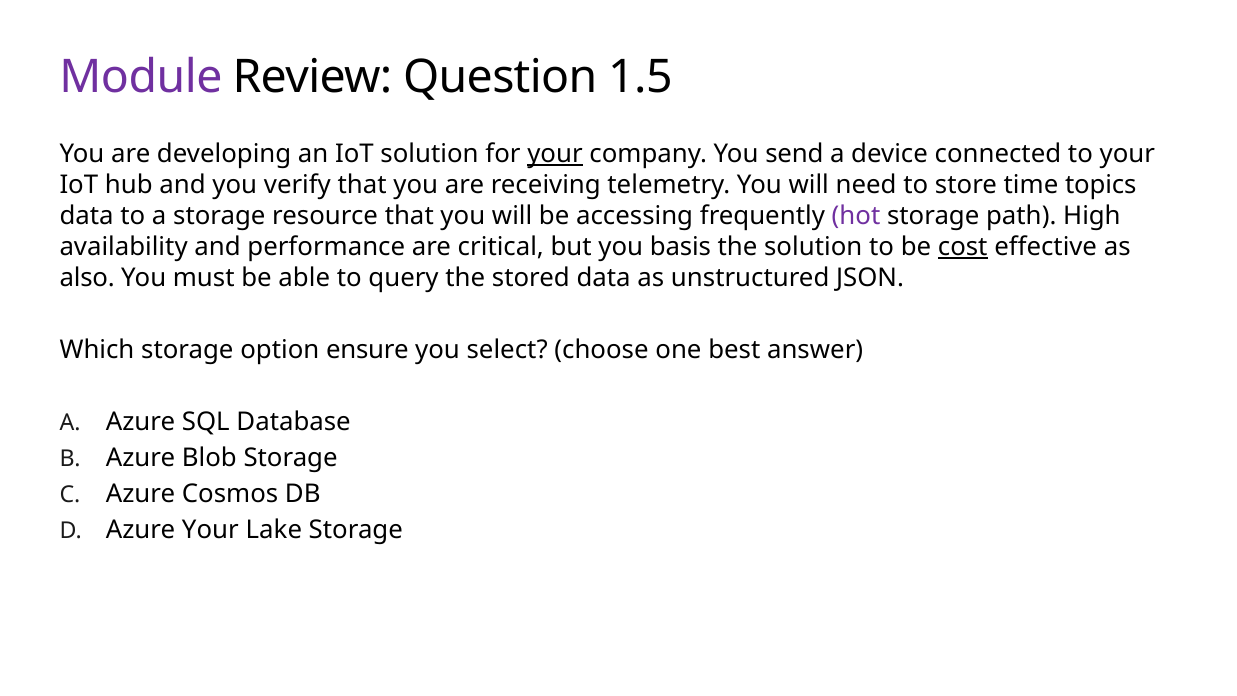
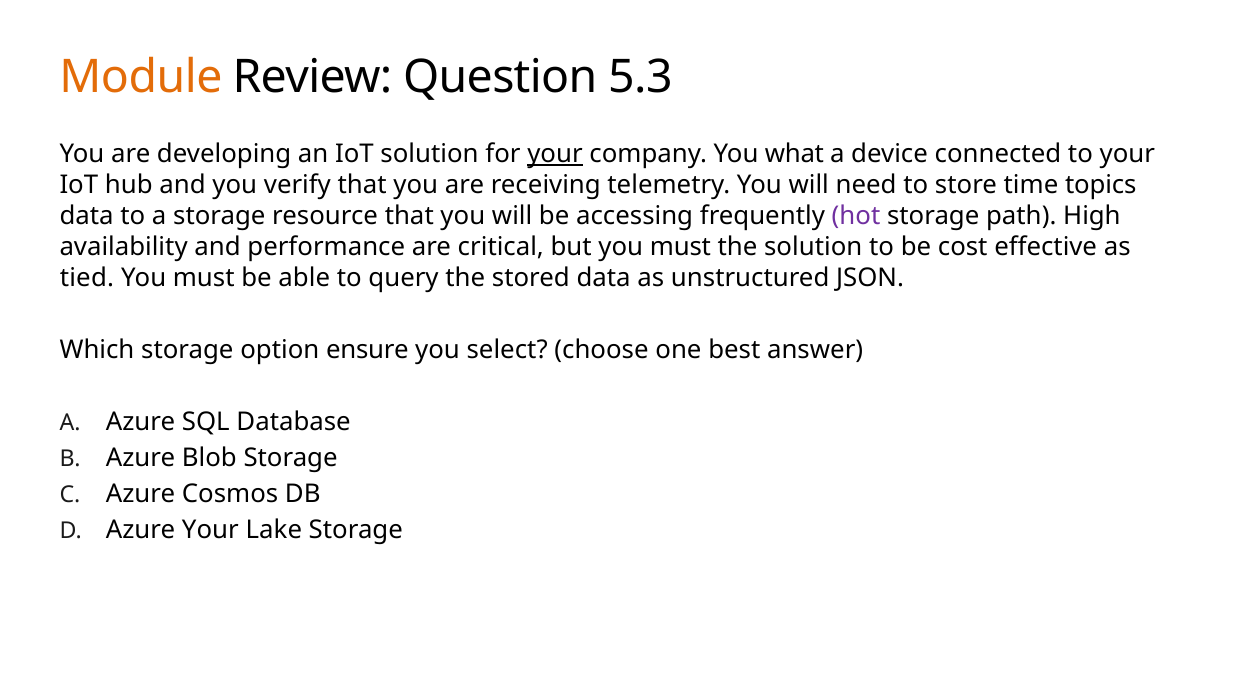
Module colour: purple -> orange
1.5: 1.5 -> 5.3
send: send -> what
but you basis: basis -> must
cost underline: present -> none
also: also -> tied
